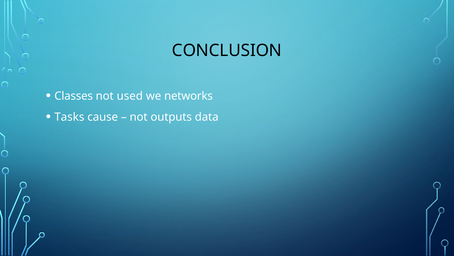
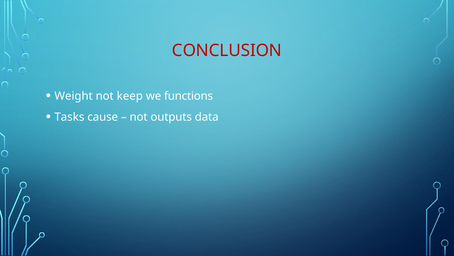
CONCLUSION colour: black -> red
Classes: Classes -> Weight
used: used -> keep
networks: networks -> functions
